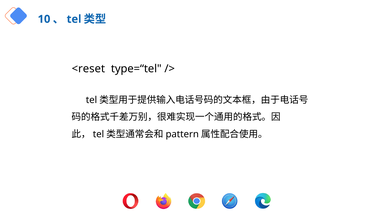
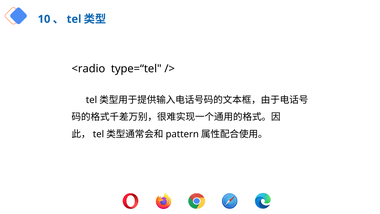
<reset: <reset -> <radio
